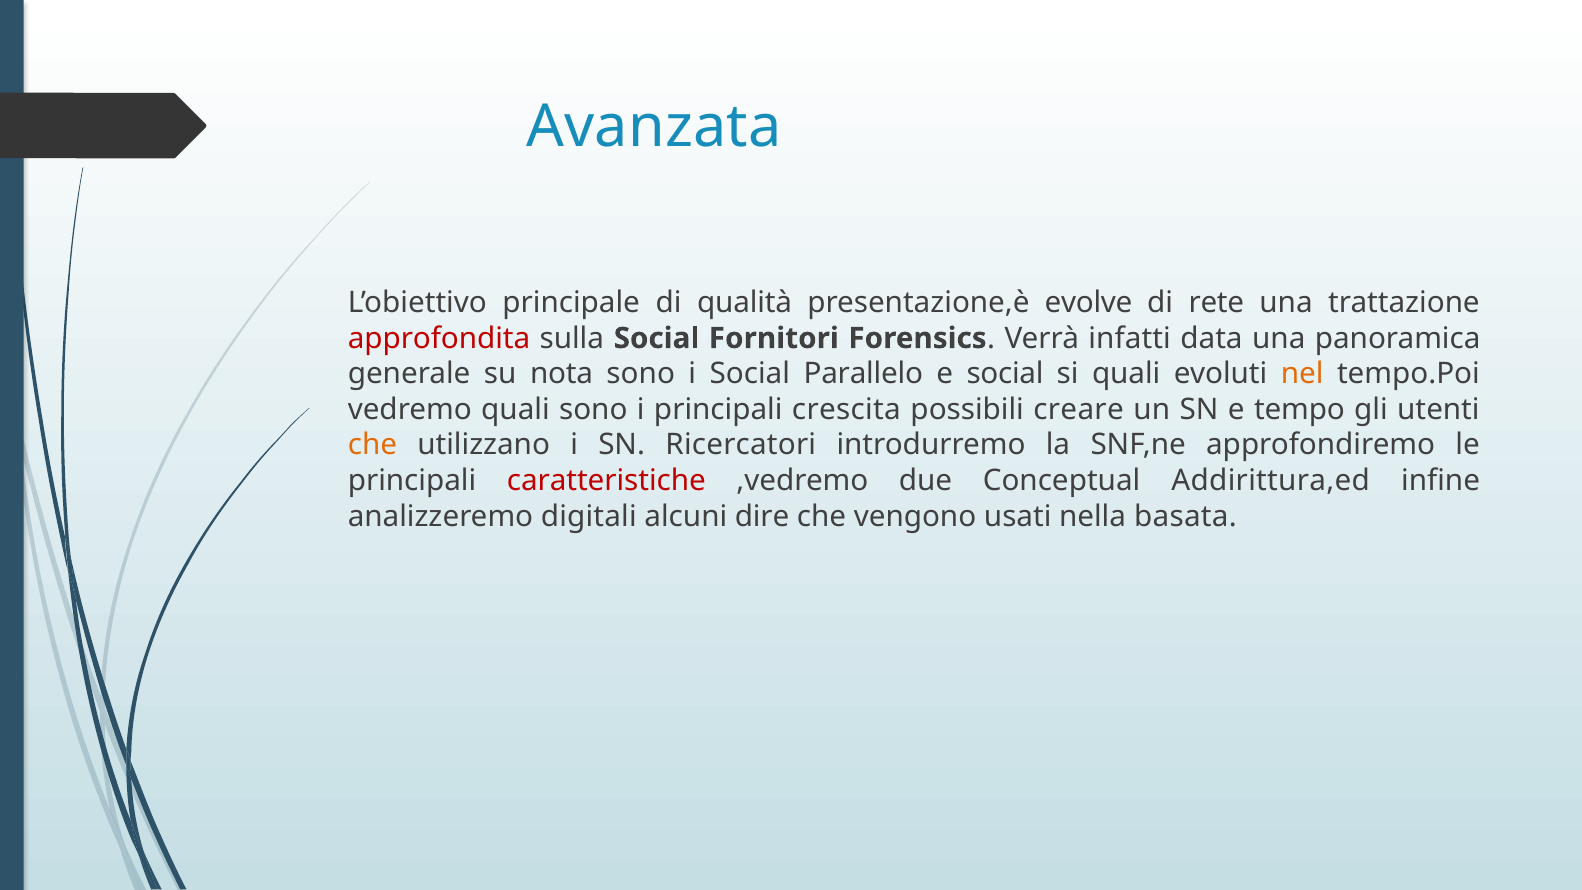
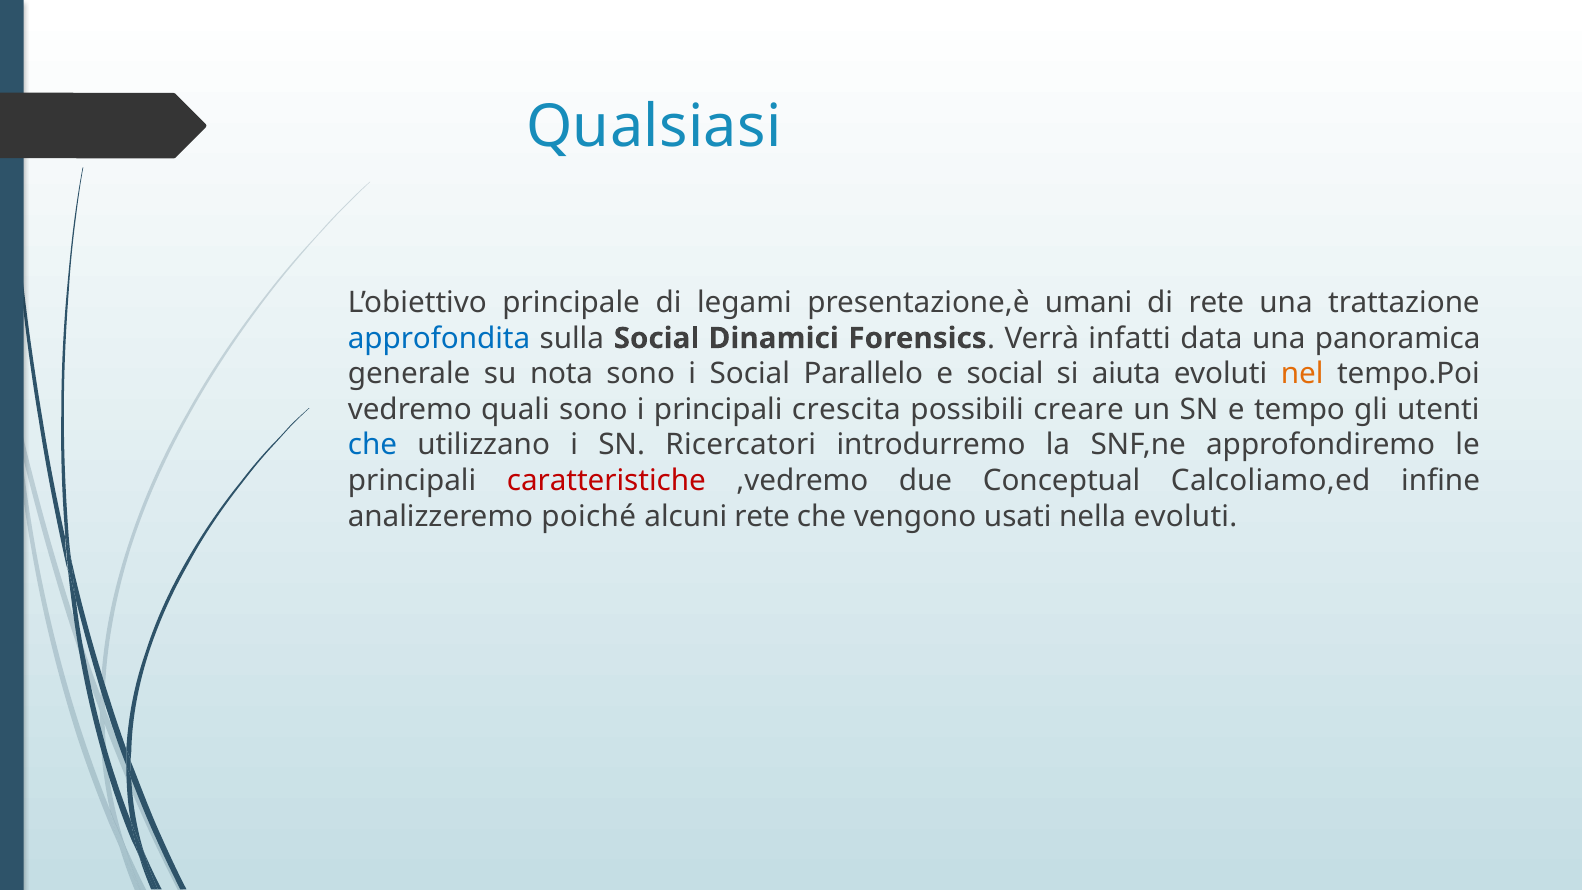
Avanzata: Avanzata -> Qualsiasi
qualità: qualità -> legami
evolve: evolve -> umani
approfondita colour: red -> blue
Fornitori: Fornitori -> Dinamici
si quali: quali -> aiuta
che at (372, 445) colour: orange -> blue
Addirittura,ed: Addirittura,ed -> Calcoliamo,ed
digitali: digitali -> poiché
alcuni dire: dire -> rete
nella basata: basata -> evoluti
